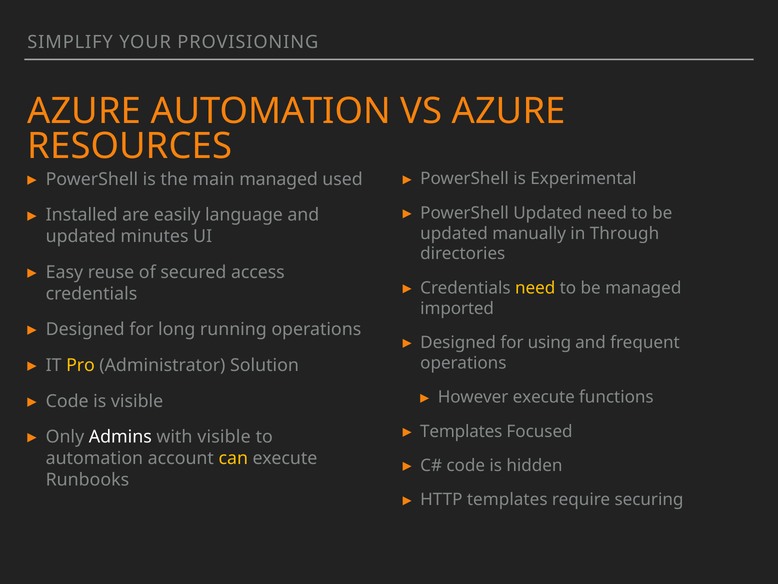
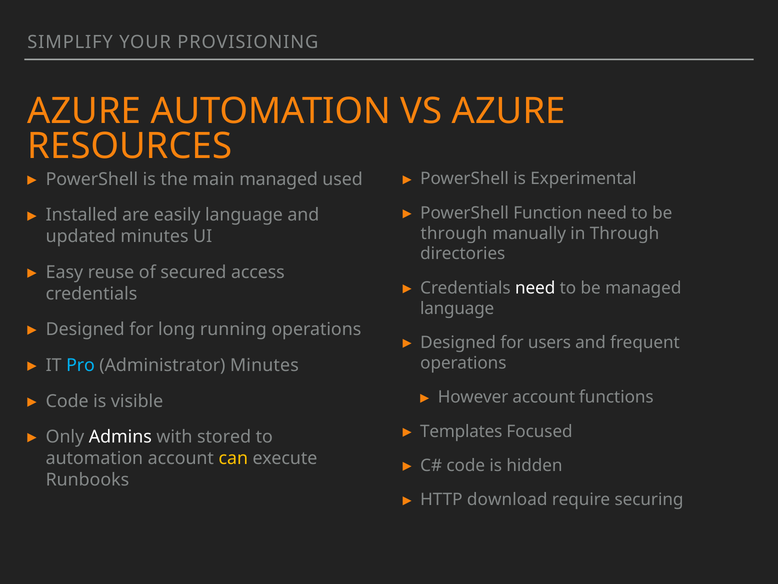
PowerShell Updated: Updated -> Function
updated at (454, 233): updated -> through
need at (535, 288) colour: yellow -> white
imported at (457, 308): imported -> language
using: using -> users
Pro colour: yellow -> light blue
Administrator Solution: Solution -> Minutes
However execute: execute -> account
with visible: visible -> stored
HTTP templates: templates -> download
